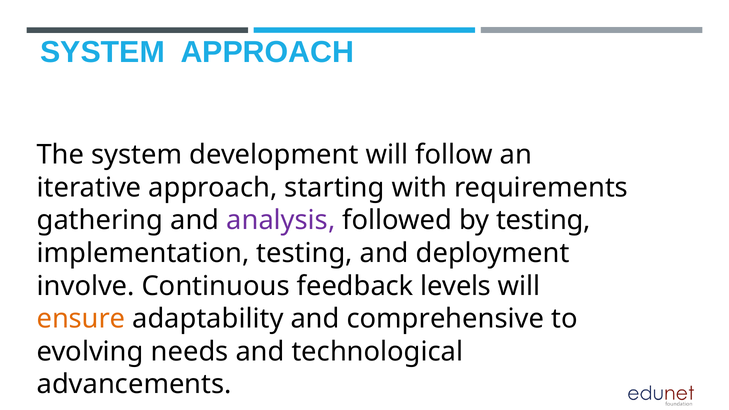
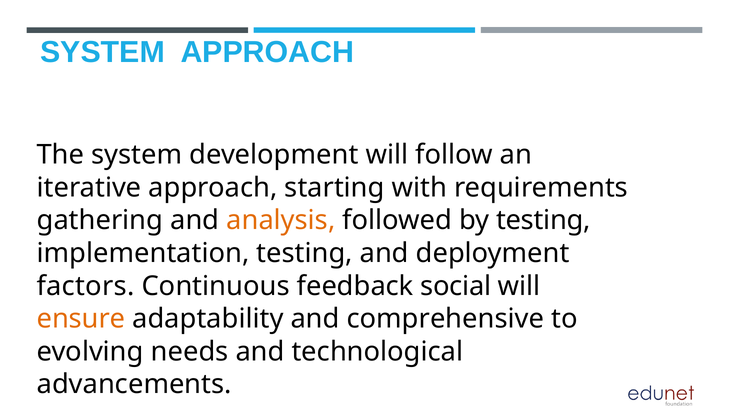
analysis colour: purple -> orange
involve: involve -> factors
levels: levels -> social
